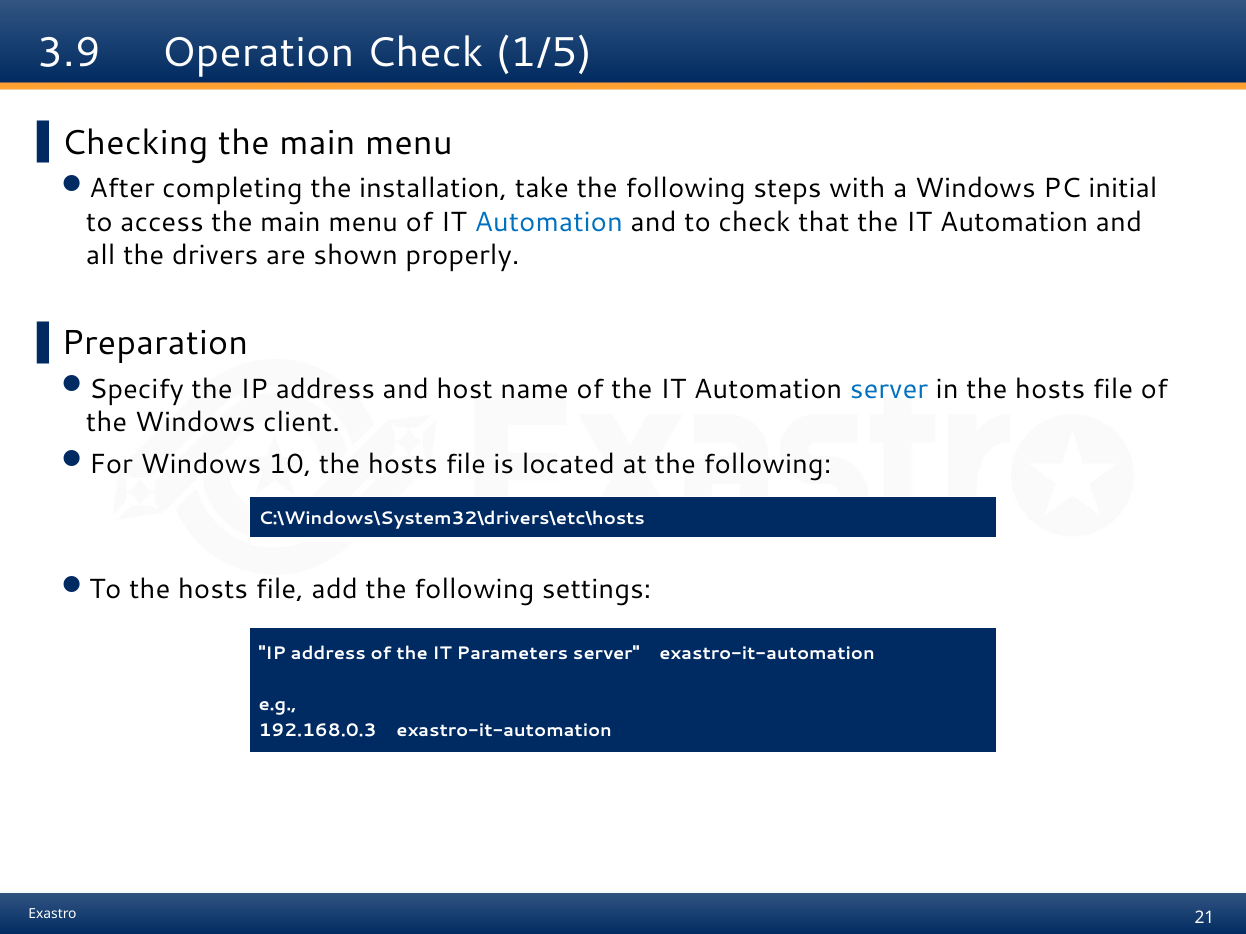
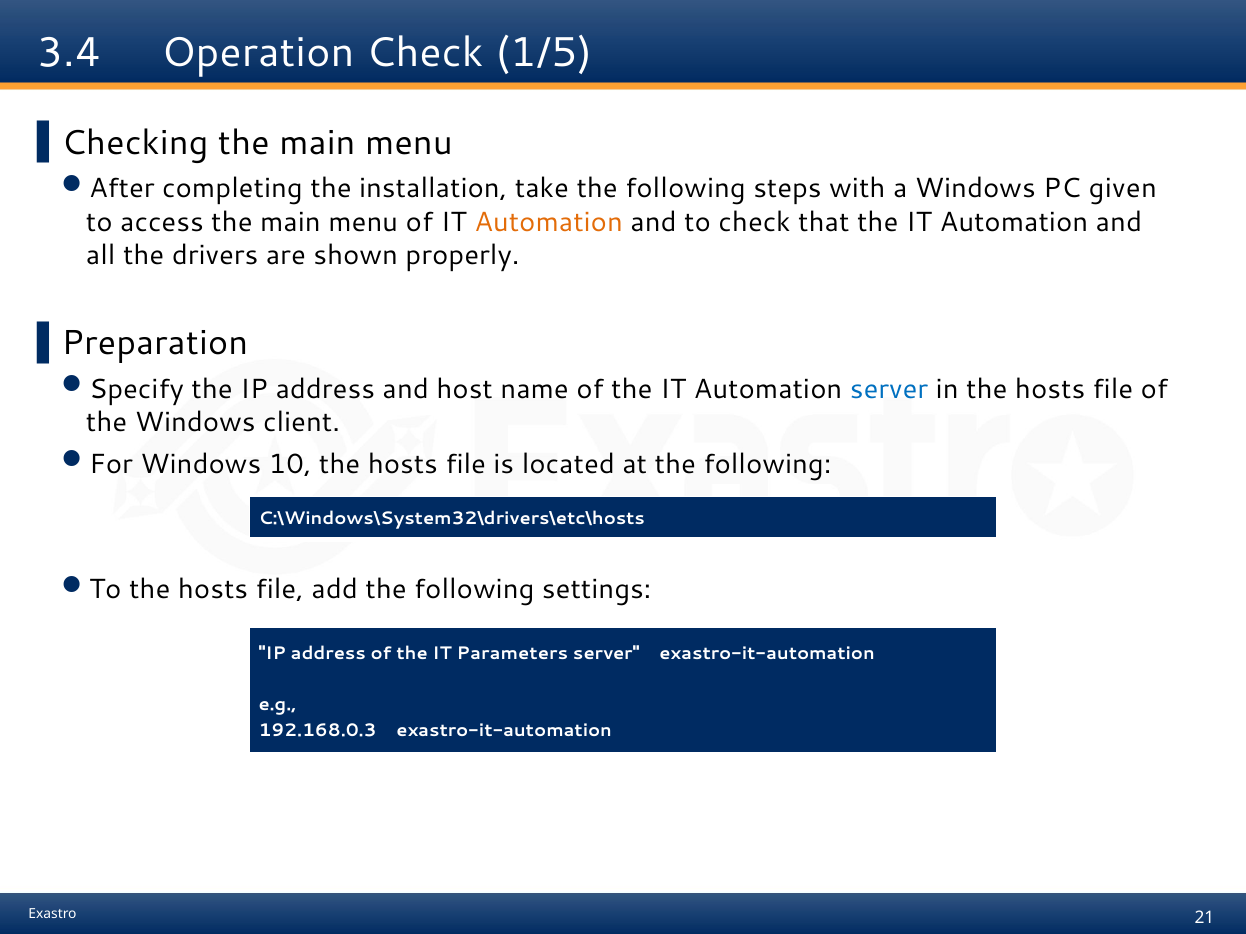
3.9: 3.9 -> 3.4
initial: initial -> given
Automation at (549, 222) colour: blue -> orange
